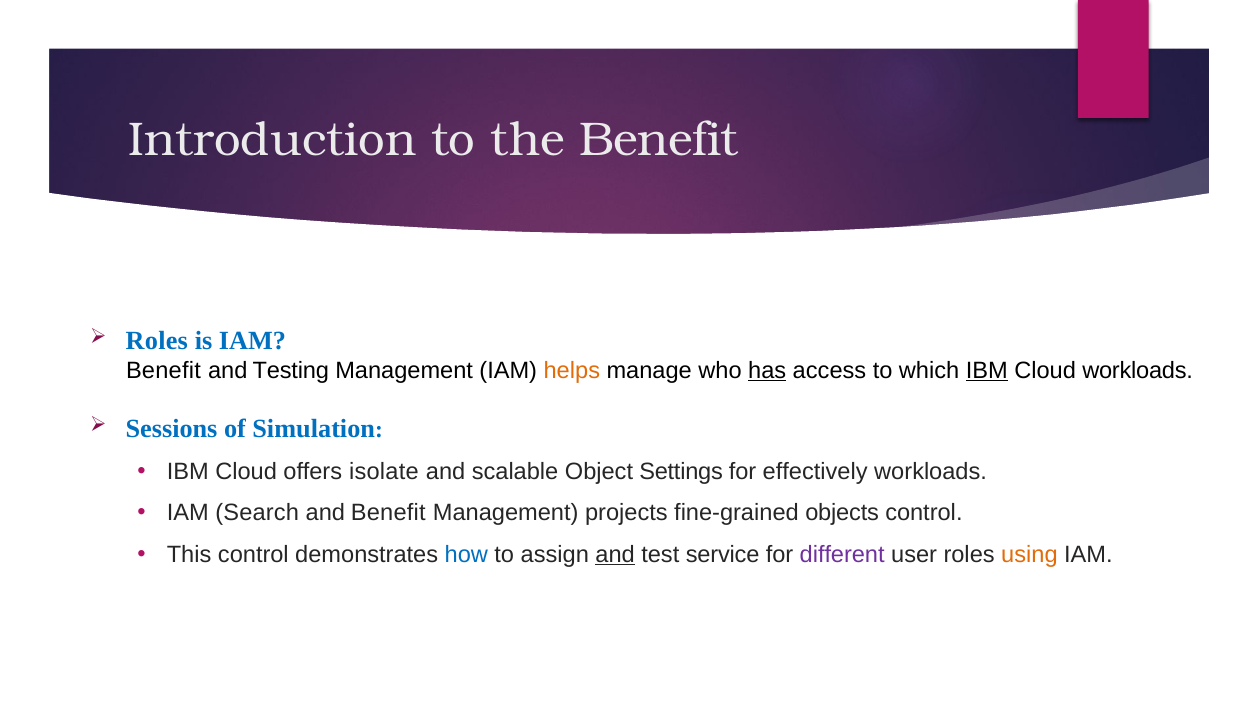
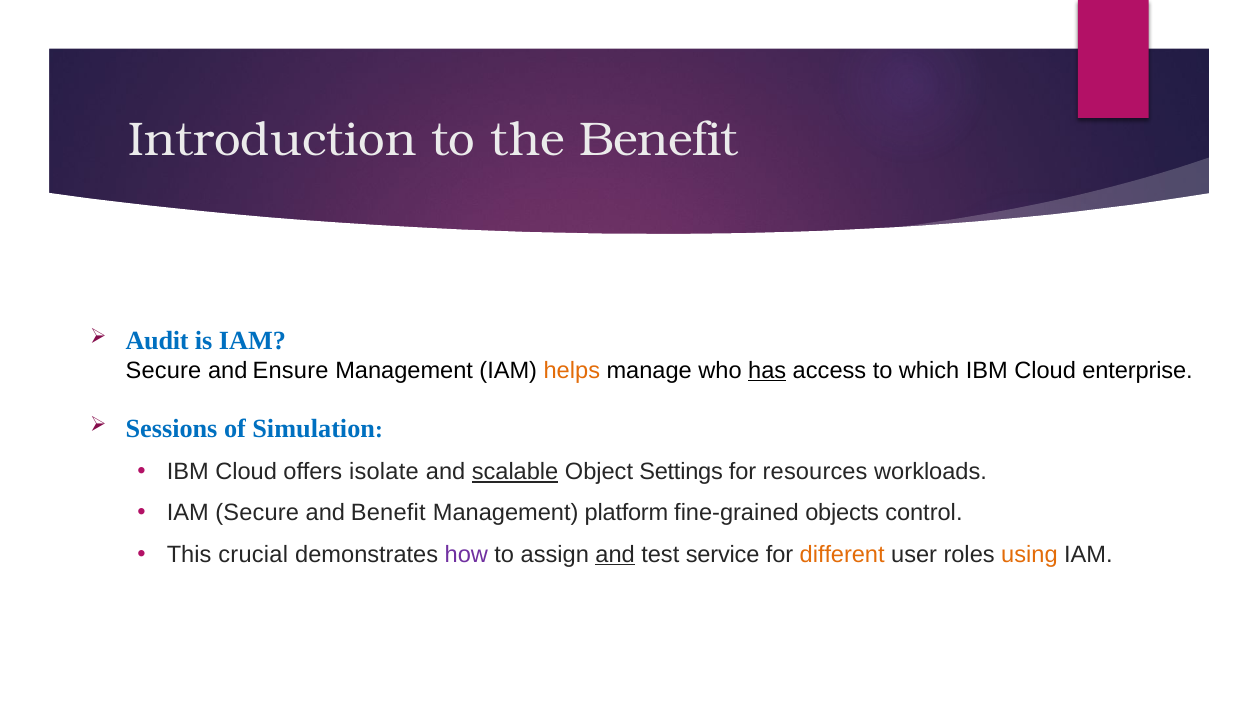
Roles at (157, 341): Roles -> Audit
Benefit at (163, 371): Benefit -> Secure
Testing: Testing -> Ensure
IBM at (987, 371) underline: present -> none
Cloud workloads: workloads -> enterprise
scalable underline: none -> present
effectively: effectively -> resources
Search at (257, 513): Search -> Secure
projects: projects -> platform
This control: control -> crucial
how colour: blue -> purple
different colour: purple -> orange
